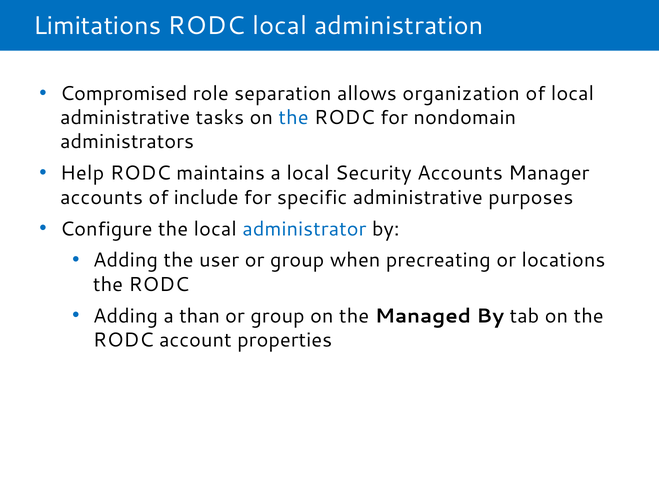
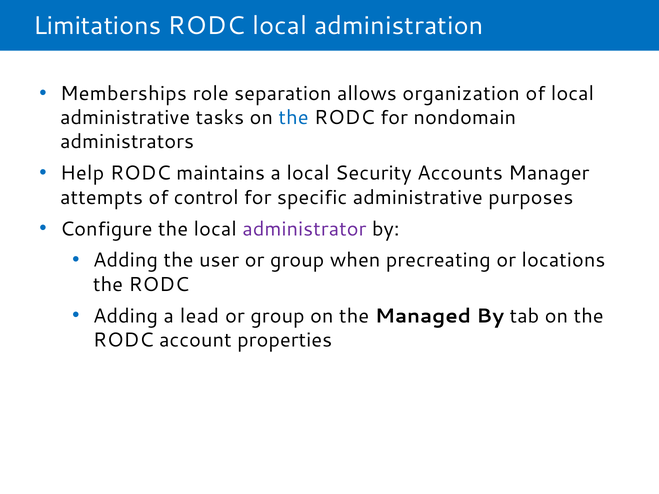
Compromised: Compromised -> Memberships
accounts at (102, 198): accounts -> attempts
include: include -> control
administrator colour: blue -> purple
than: than -> lead
